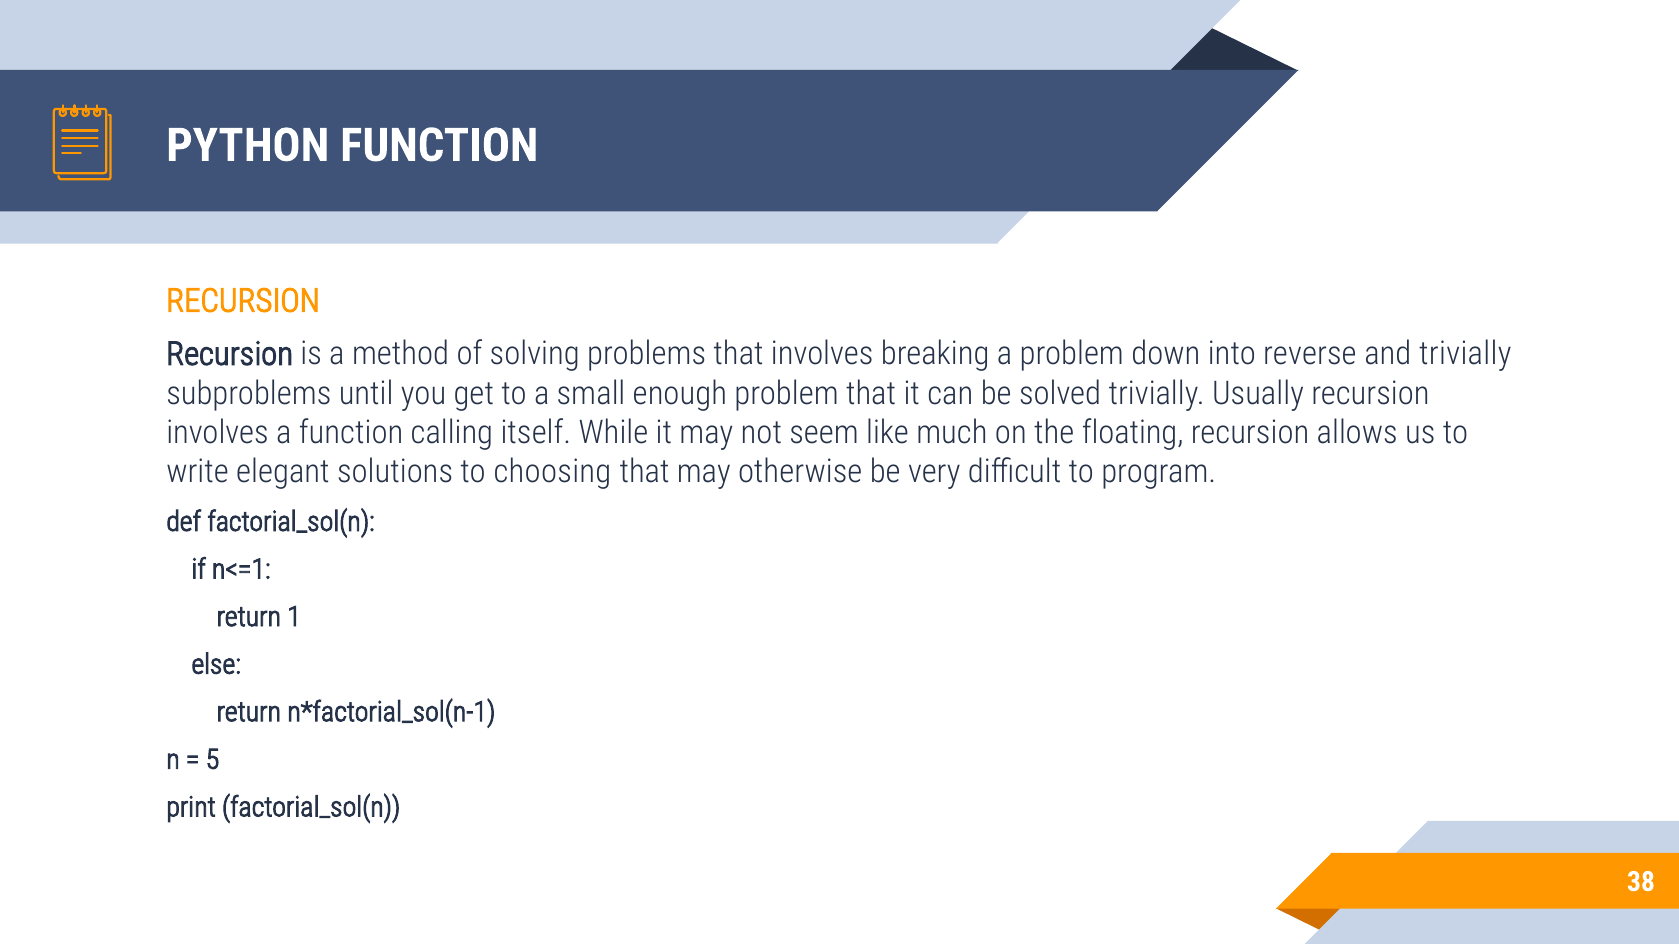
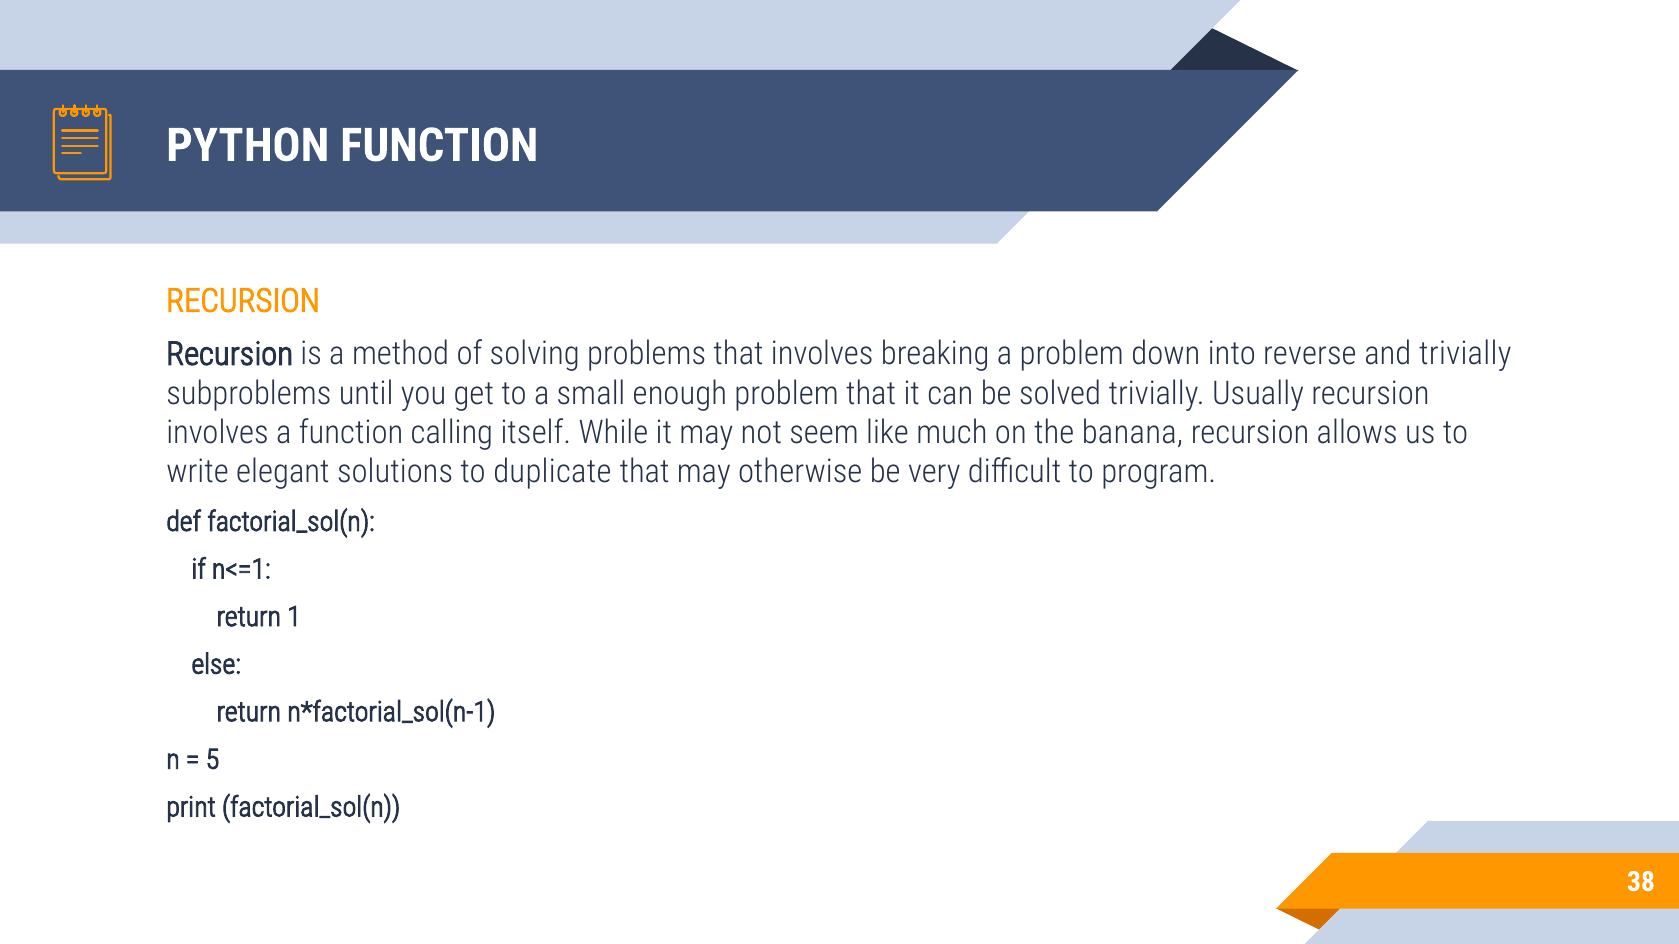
floating: floating -> banana
choosing: choosing -> duplicate
